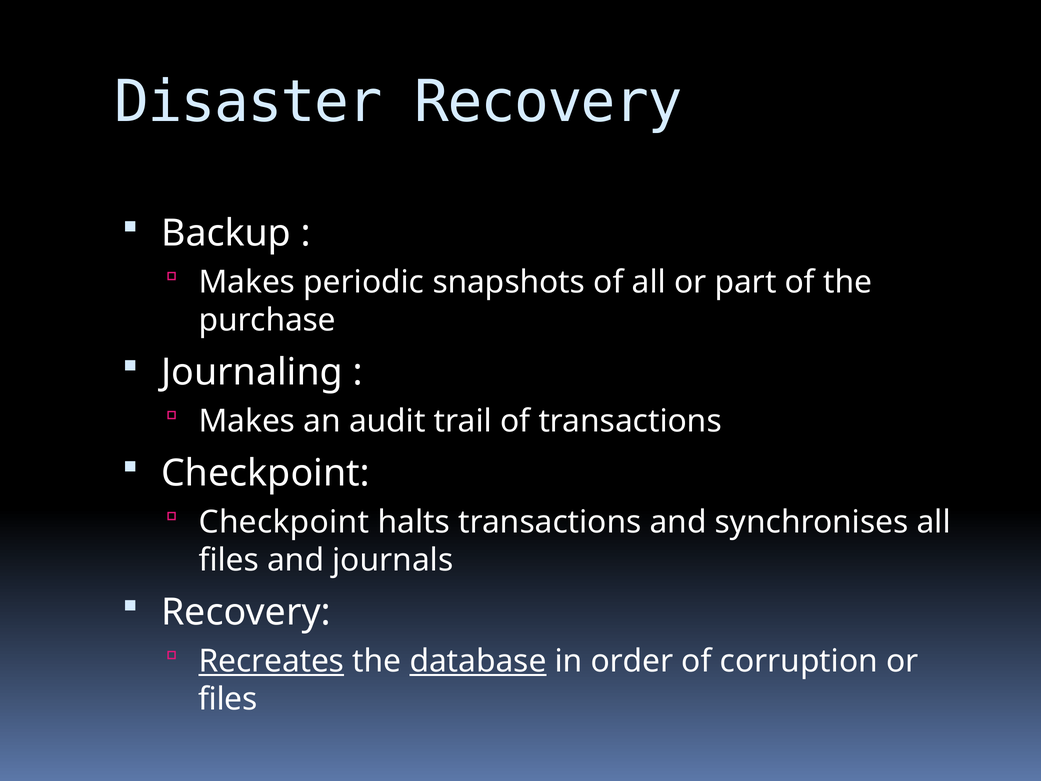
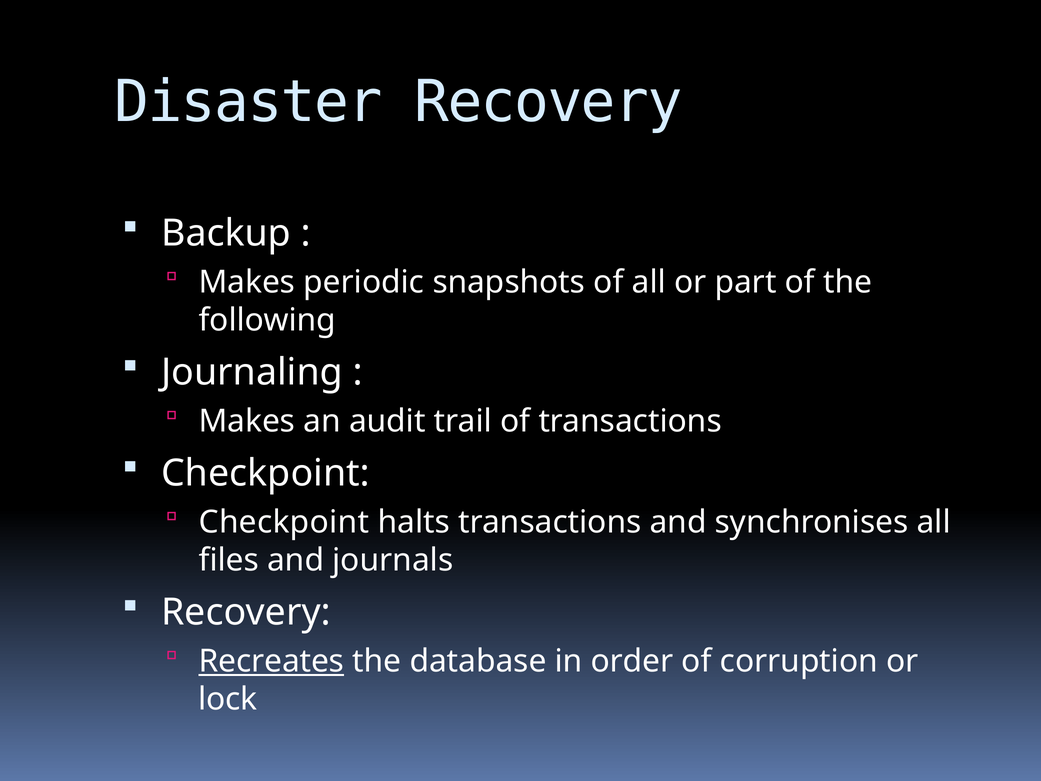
purchase: purchase -> following
database underline: present -> none
files at (228, 699): files -> lock
